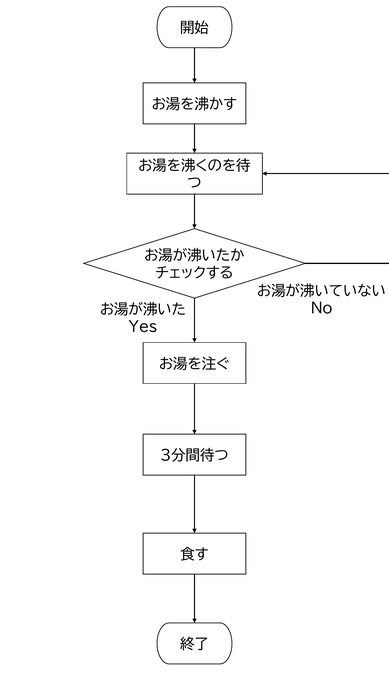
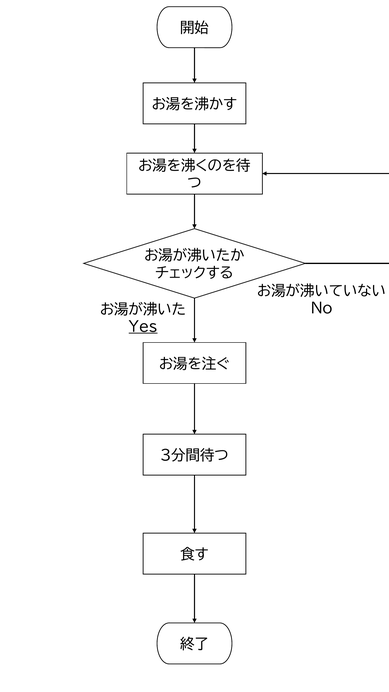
Yes underline: none -> present
